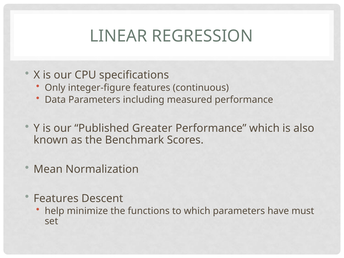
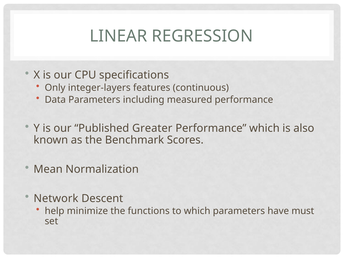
integer-figure: integer-figure -> integer-layers
Features at (56, 198): Features -> Network
